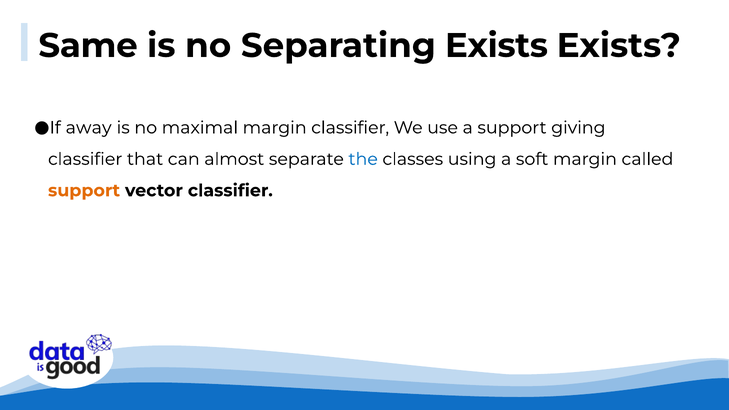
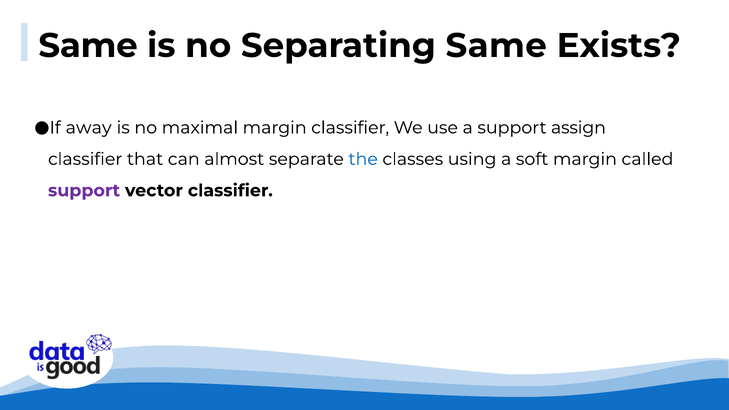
Separating Exists: Exists -> Same
giving: giving -> assign
support at (84, 191) colour: orange -> purple
